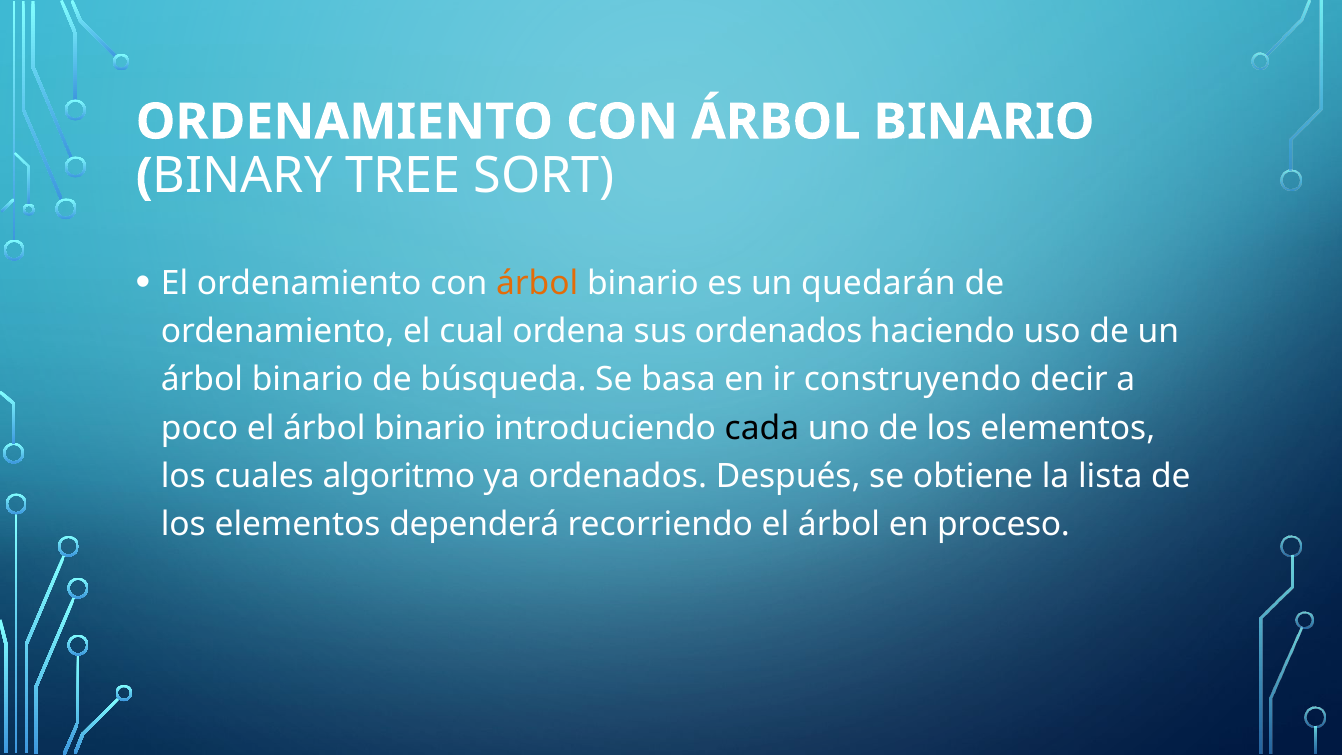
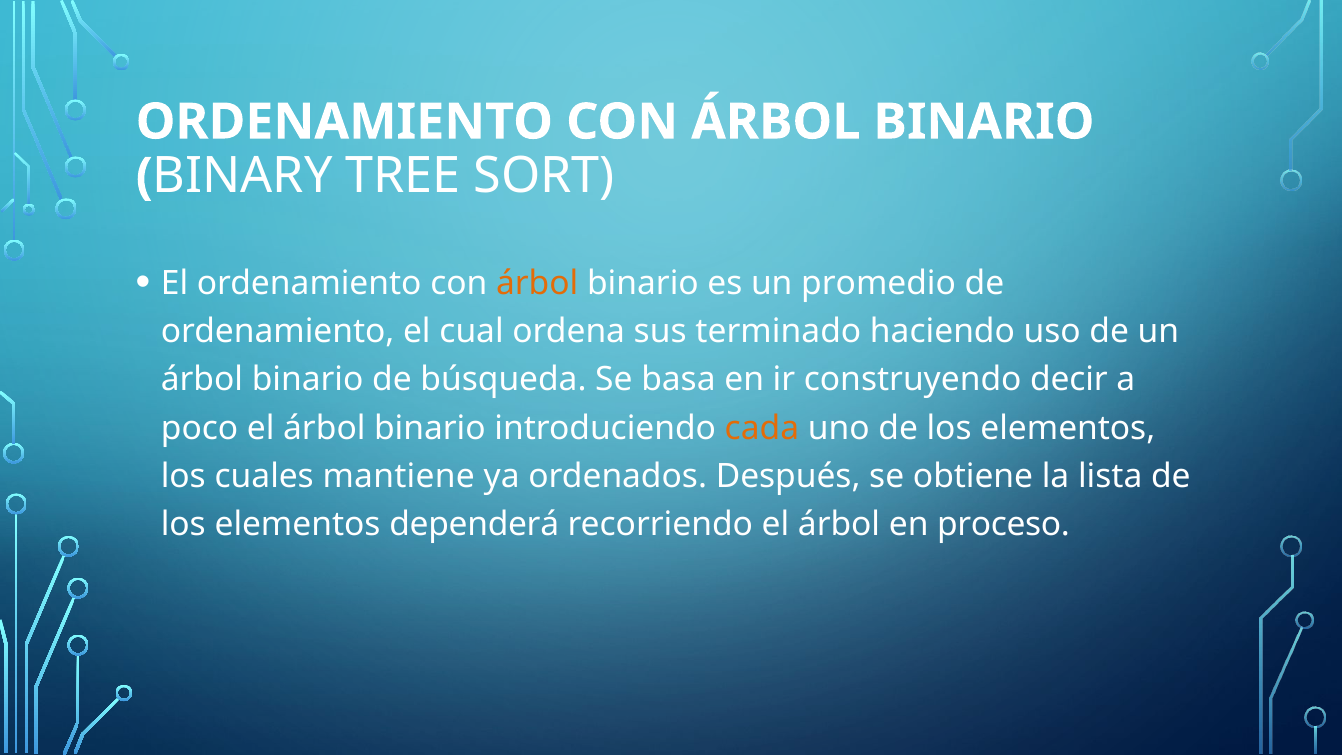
quedarán: quedarán -> promedio
sus ordenados: ordenados -> terminado
cada colour: black -> orange
algoritmo: algoritmo -> mantiene
